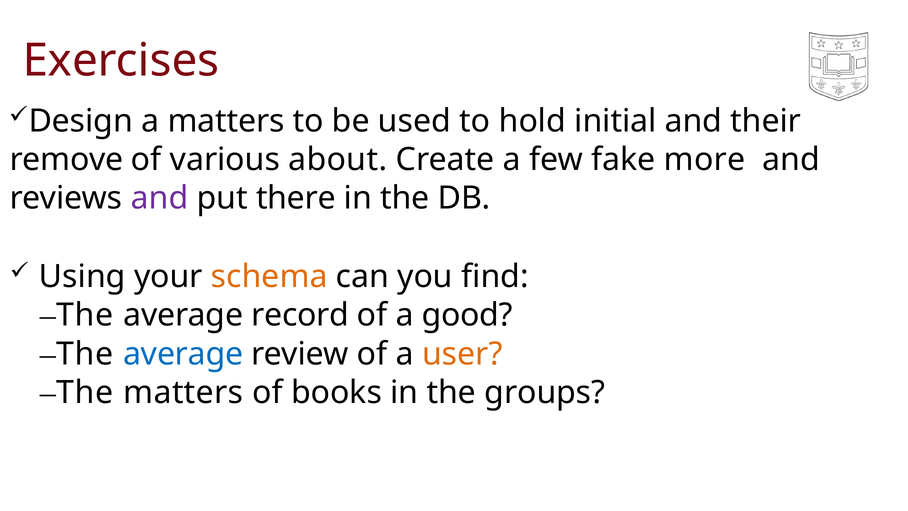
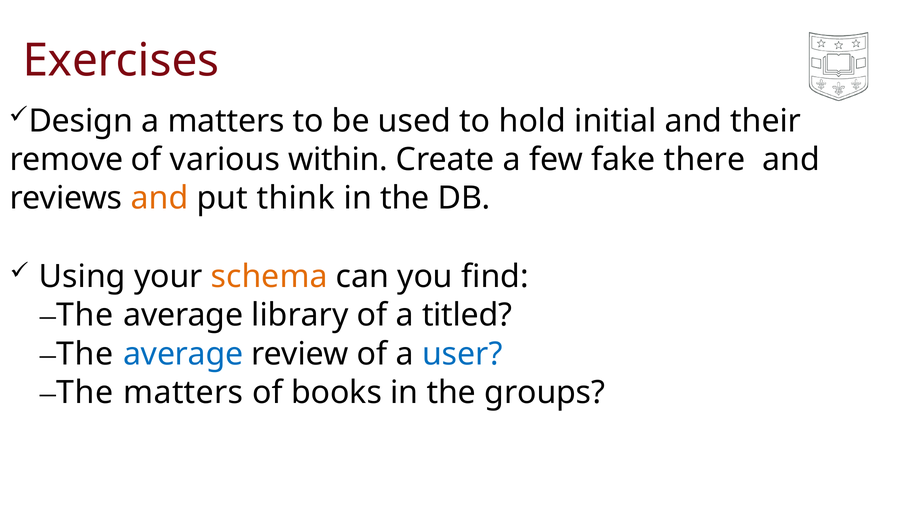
about: about -> within
more: more -> there
and at (159, 198) colour: purple -> orange
there: there -> think
record: record -> library
good: good -> titled
user colour: orange -> blue
